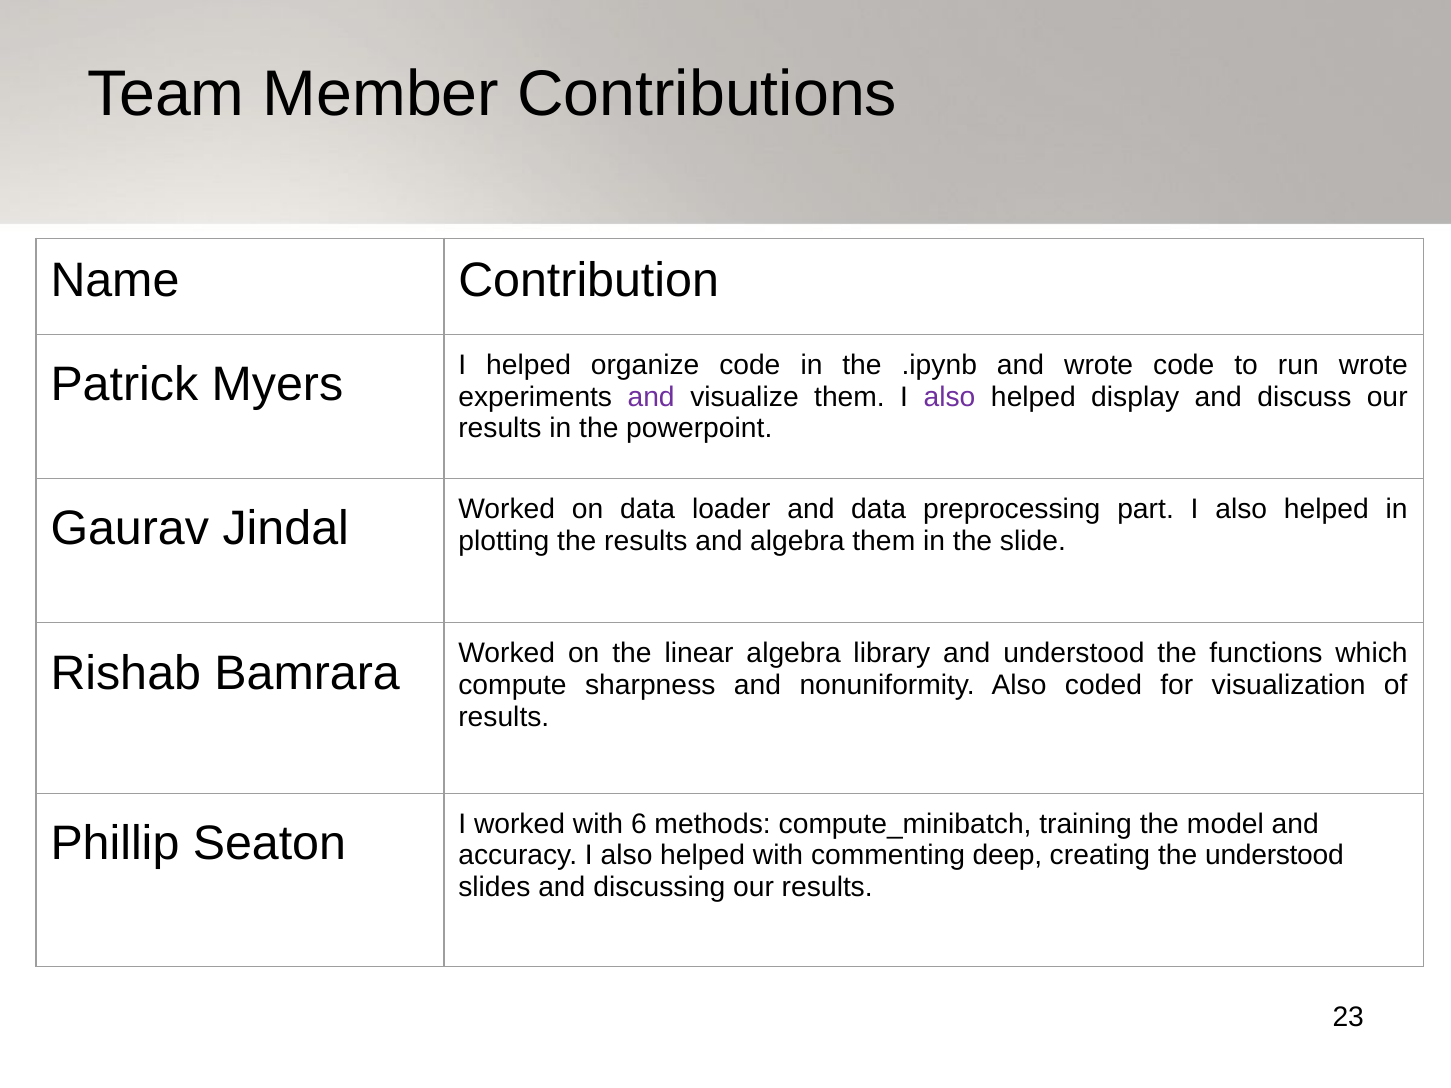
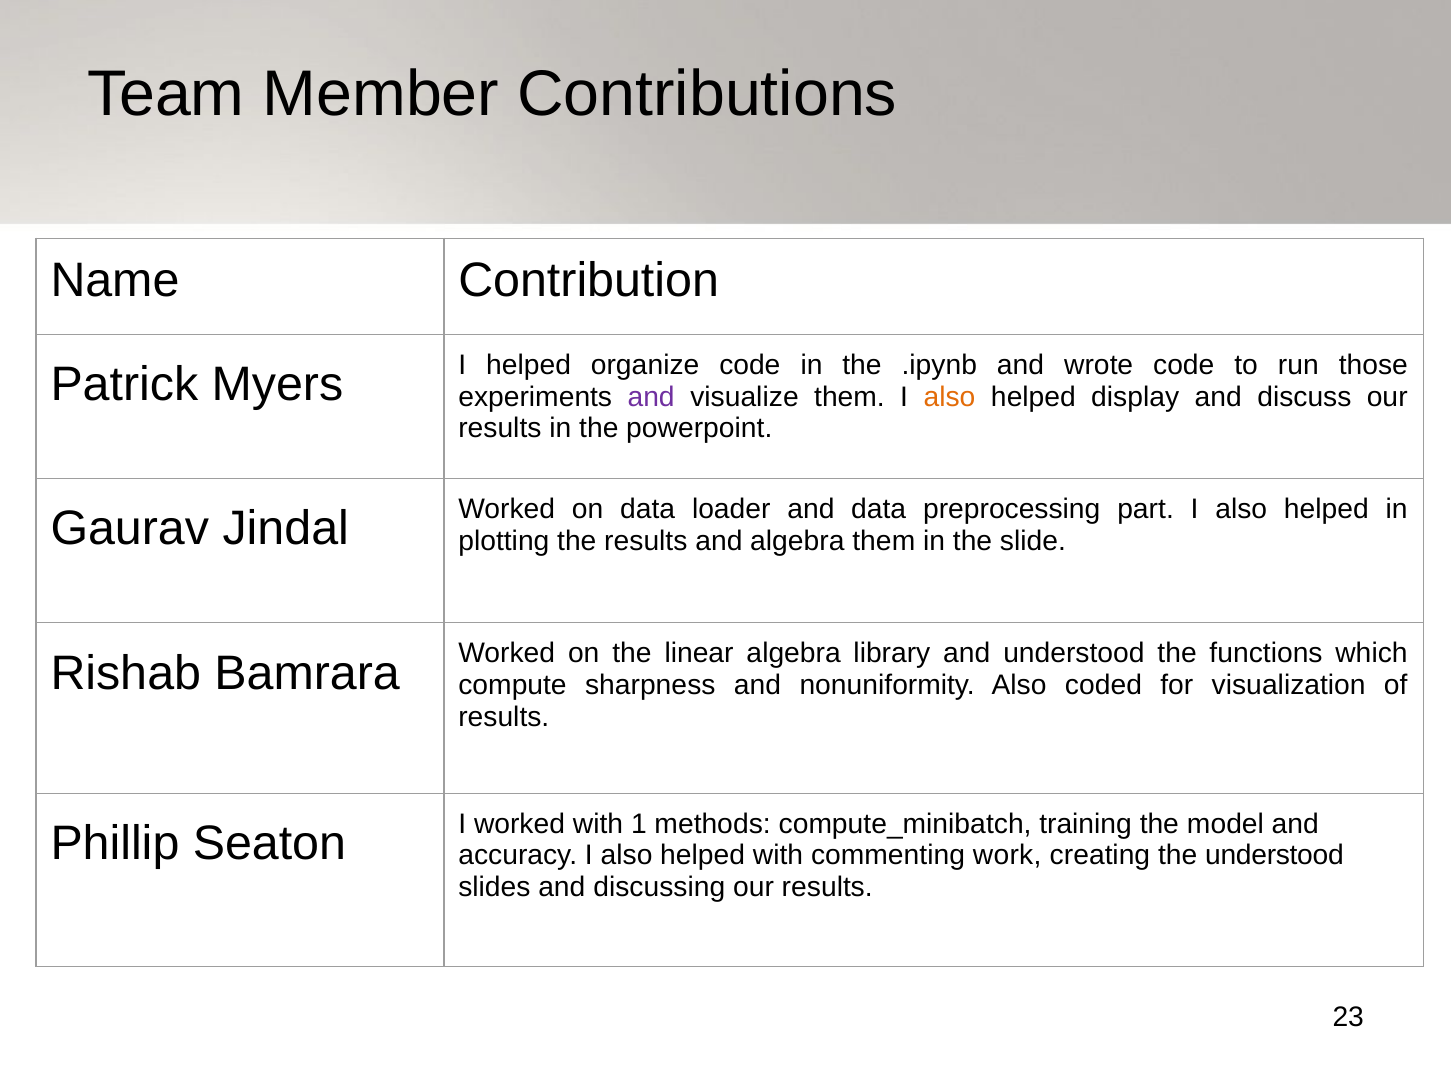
run wrote: wrote -> those
also at (949, 397) colour: purple -> orange
6: 6 -> 1
deep: deep -> work
